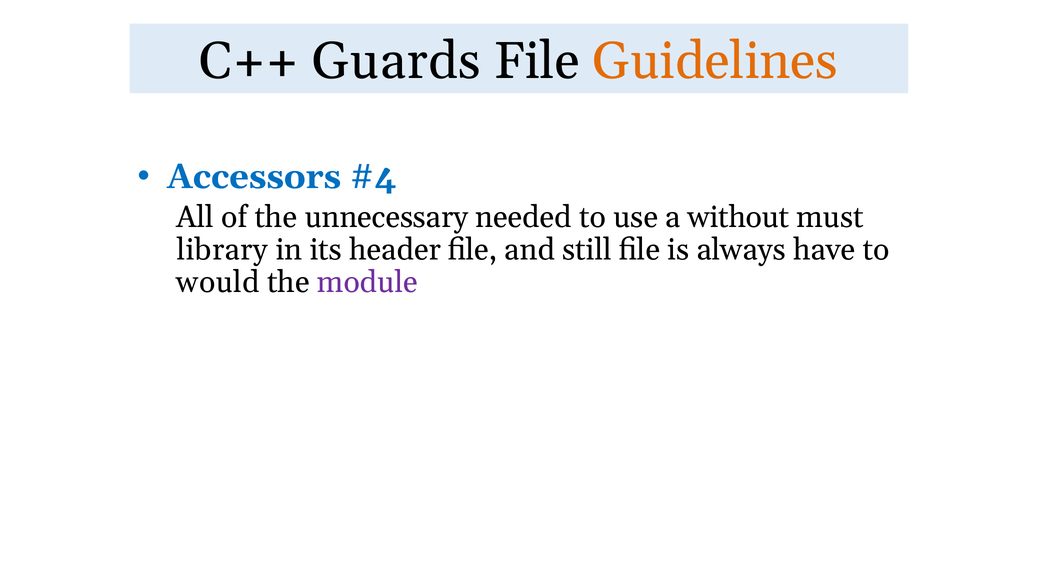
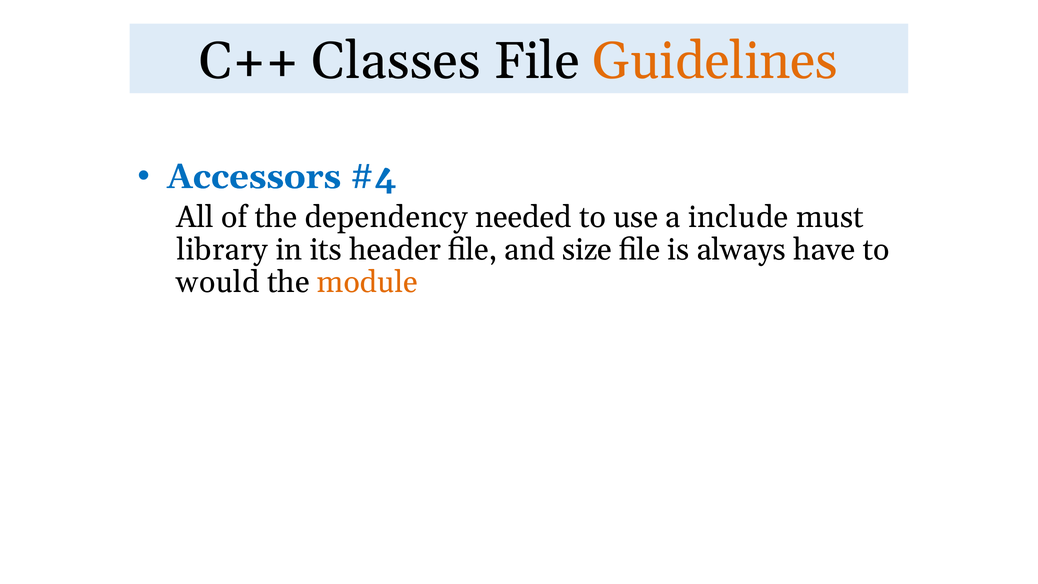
Guards: Guards -> Classes
unnecessary: unnecessary -> dependency
without: without -> include
still: still -> size
module colour: purple -> orange
